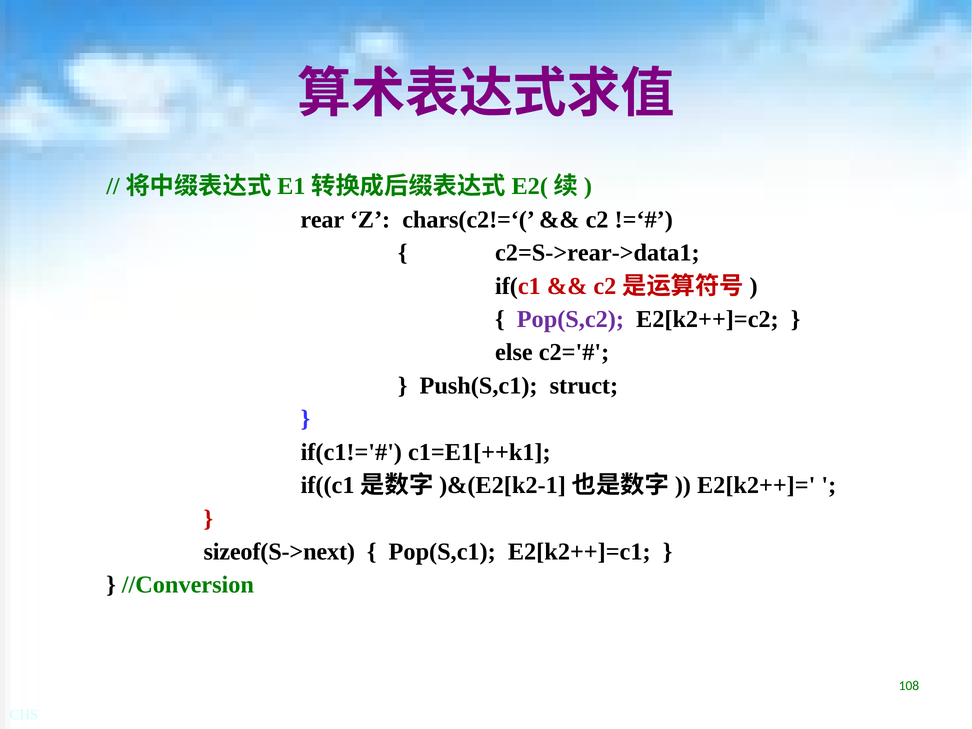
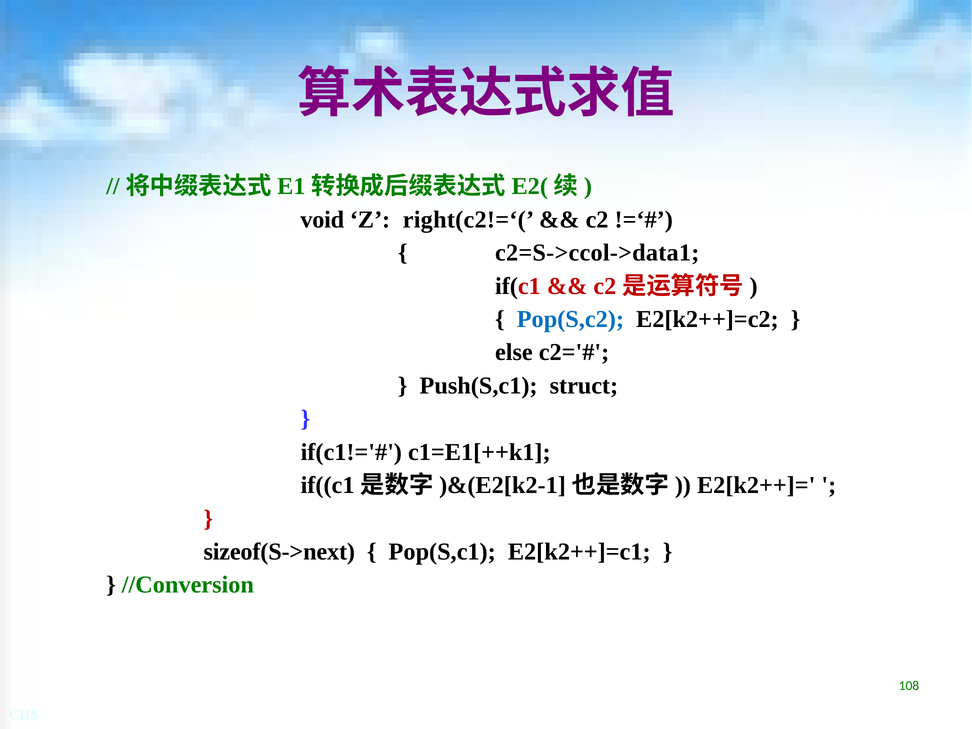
rear: rear -> void
chars(c2!=‘(: chars(c2!=‘( -> right(c2!=‘(
c2=S->rear->data1: c2=S->rear->data1 -> c2=S->ccol->data1
Pop(S,c2 colour: purple -> blue
